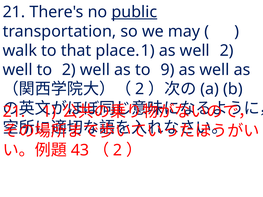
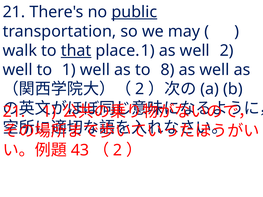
that underline: none -> present
to 2: 2 -> 1
9: 9 -> 8
